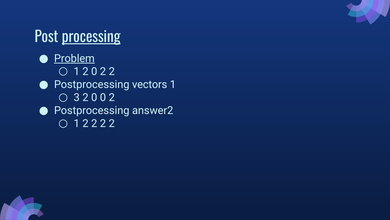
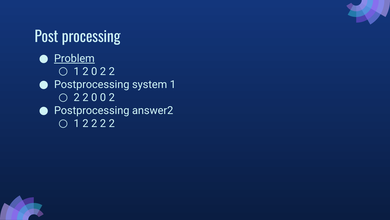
processing underline: present -> none
vectors: vectors -> system
3 at (77, 97): 3 -> 2
